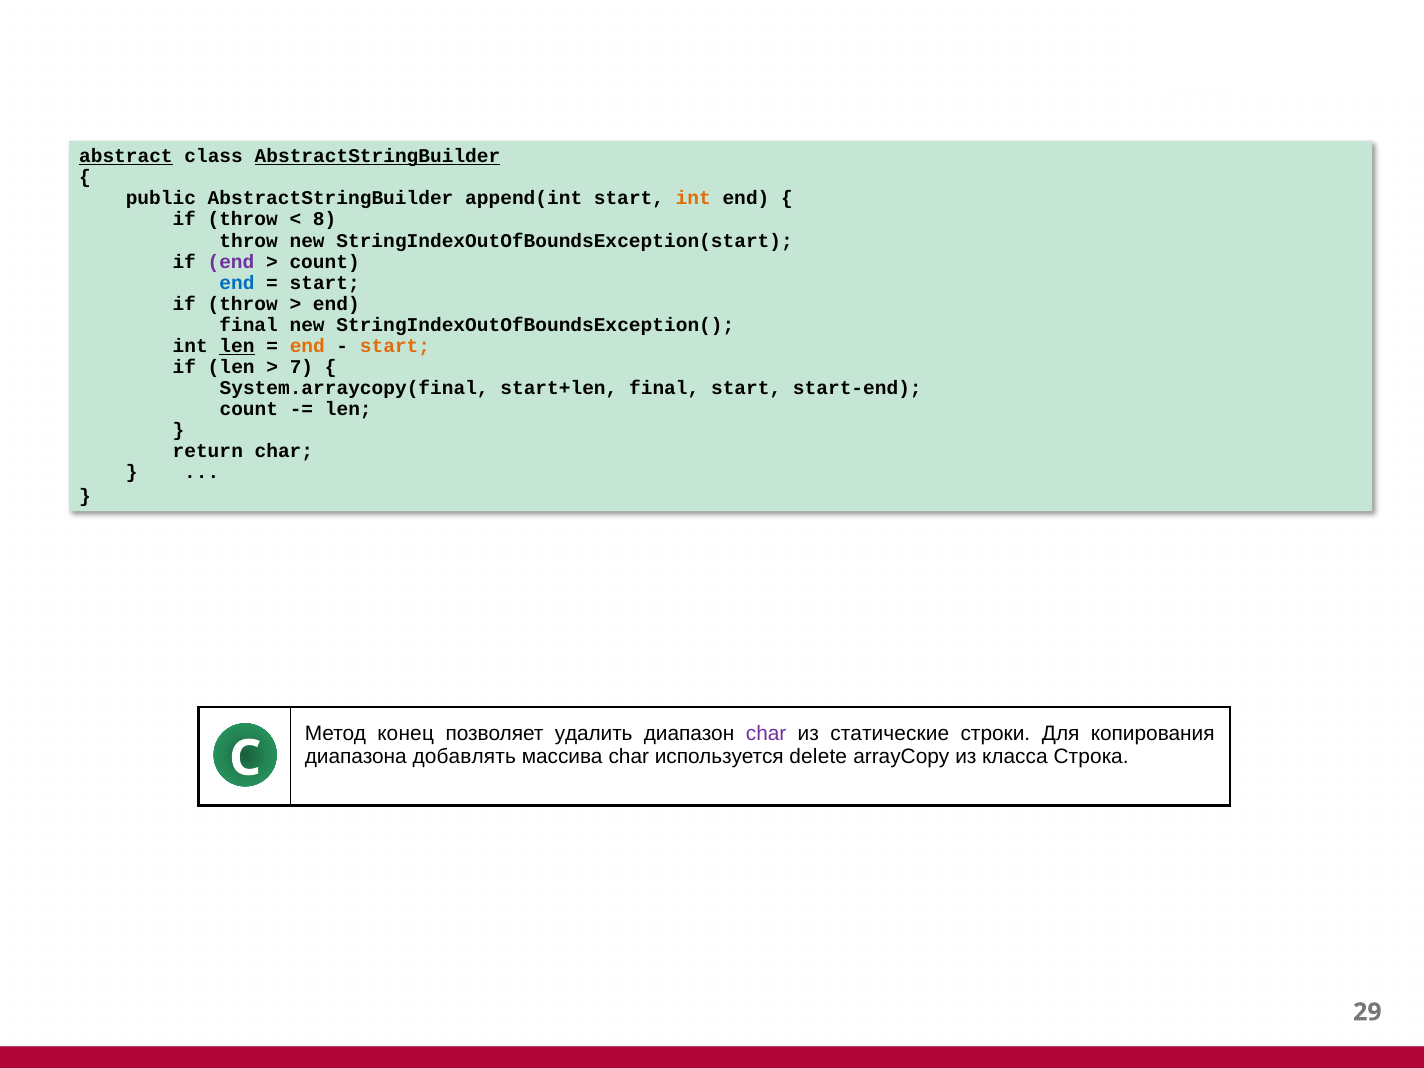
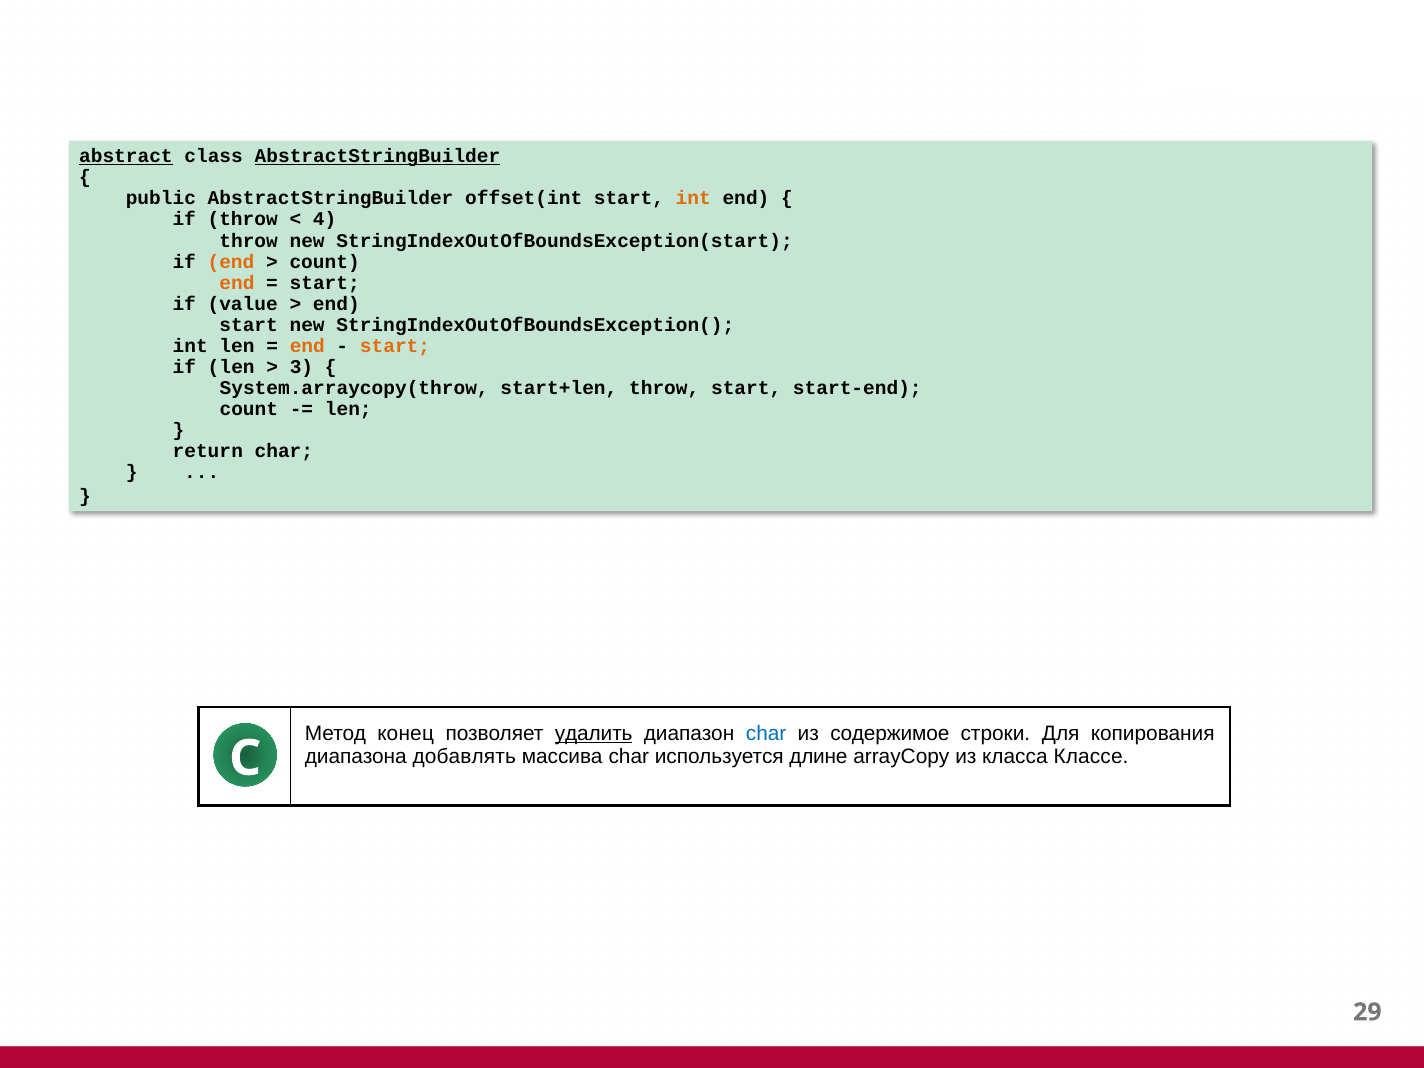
append(int: append(int -> offset(int
8: 8 -> 4
end at (231, 262) colour: purple -> orange
end at (237, 283) colour: blue -> orange
throw at (243, 304): throw -> value
final at (249, 325): final -> start
len at (237, 346) underline: present -> none
7: 7 -> 3
System.arraycopy(final: System.arraycopy(final -> System.arraycopy(throw
start+len final: final -> throw
удалить underline: none -> present
char at (766, 734) colour: purple -> blue
статические: статические -> содержимое
delete: delete -> длине
Строка: Строка -> Классе
